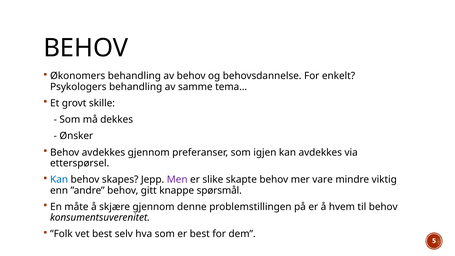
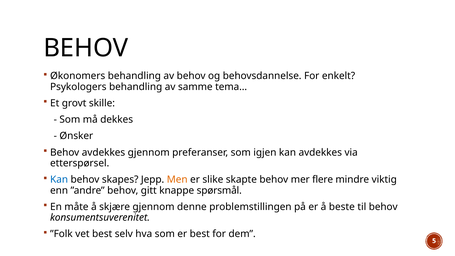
Men colour: purple -> orange
vare: vare -> flere
hvem: hvem -> beste
